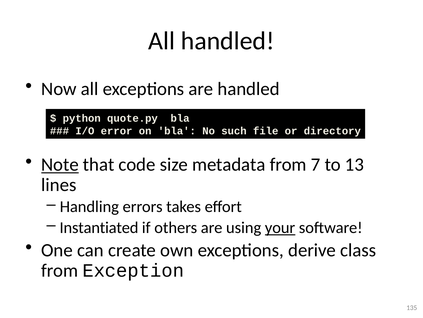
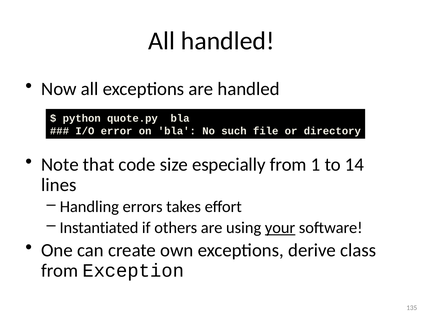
Note underline: present -> none
metadata: metadata -> especially
7: 7 -> 1
13: 13 -> 14
